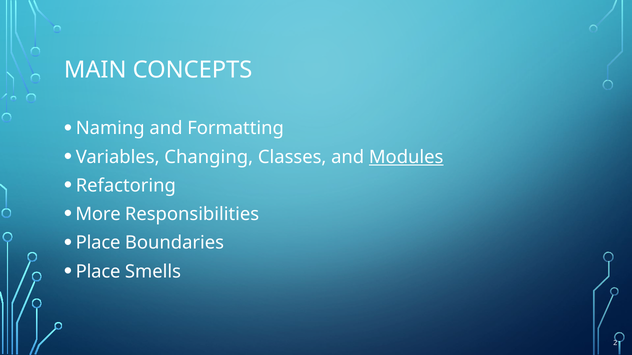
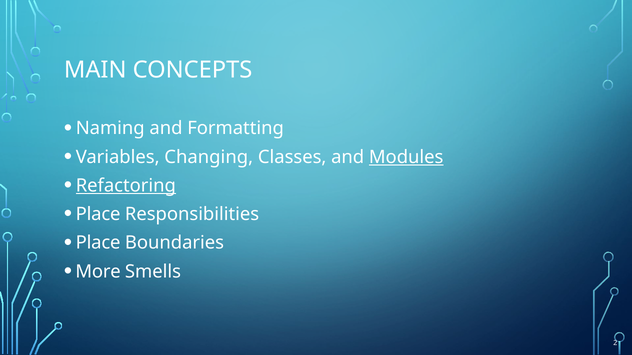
Refactoring underline: none -> present
More at (98, 215): More -> Place
Place at (98, 272): Place -> More
